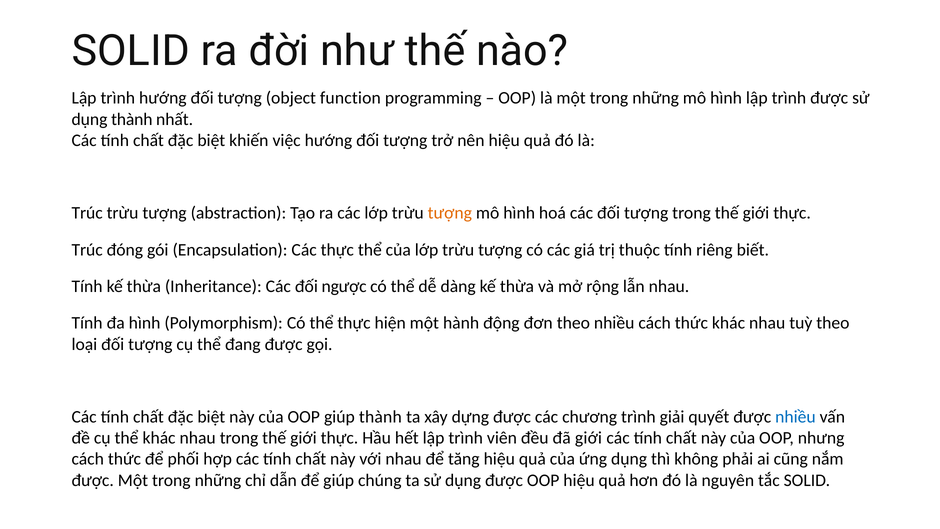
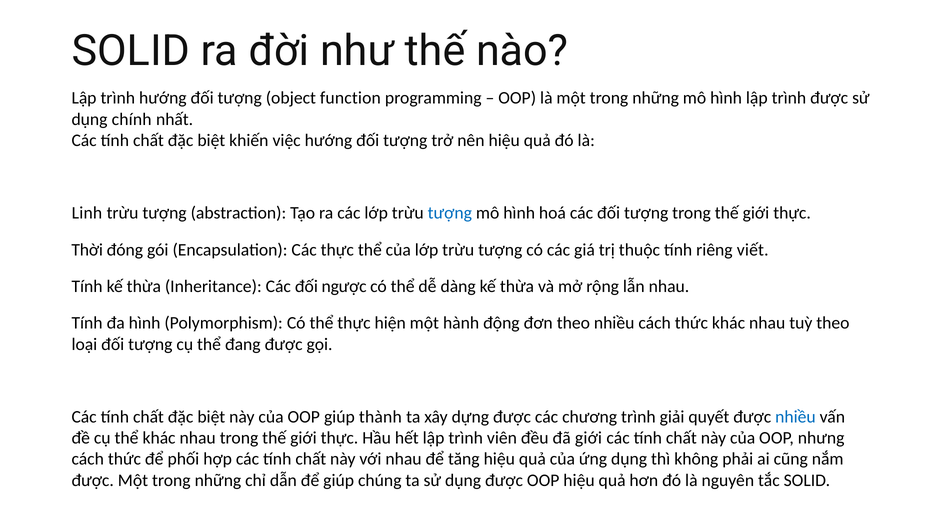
dụng thành: thành -> chính
Trúc at (87, 213): Trúc -> Linh
tượng at (450, 213) colour: orange -> blue
Trúc at (87, 250): Trúc -> Thời
biết: biết -> viết
